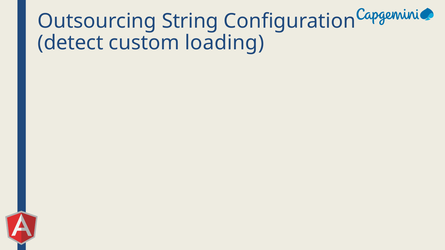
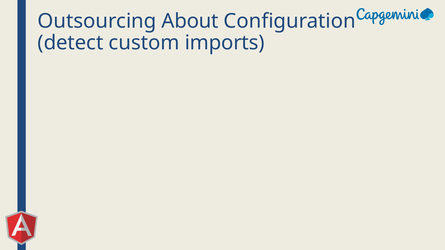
String: String -> About
loading: loading -> imports
